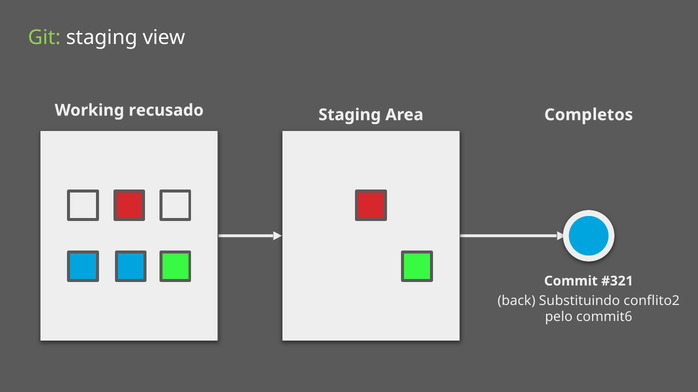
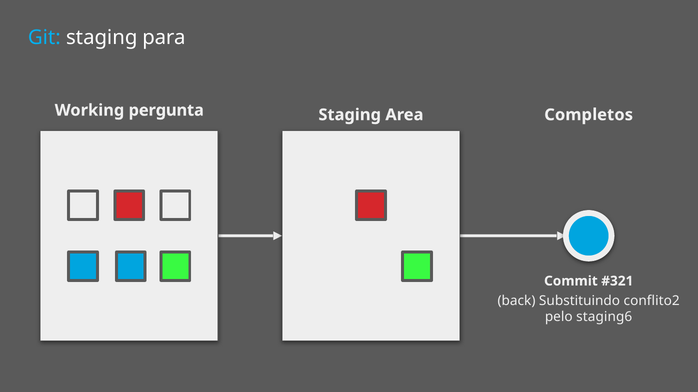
Git colour: light green -> light blue
view: view -> para
recusado: recusado -> pergunta
commit6: commit6 -> staging6
